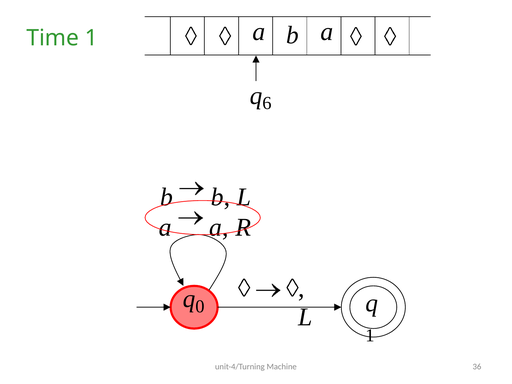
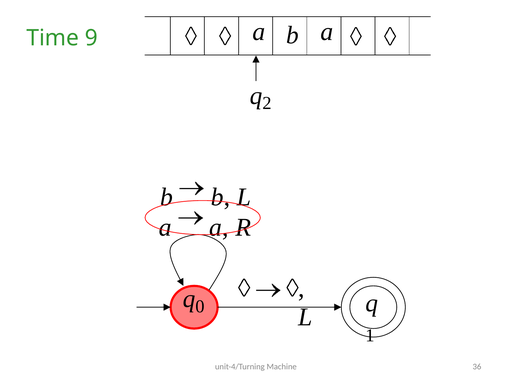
Time 1: 1 -> 9
6: 6 -> 2
